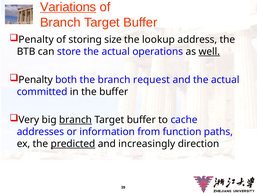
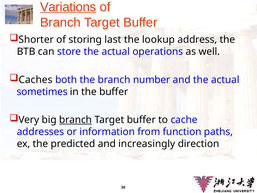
Penalty at (36, 40): Penalty -> Shorter
size: size -> last
well underline: present -> none
Penalty at (36, 80): Penalty -> Caches
request: request -> number
committed: committed -> sometimes
predicted underline: present -> none
